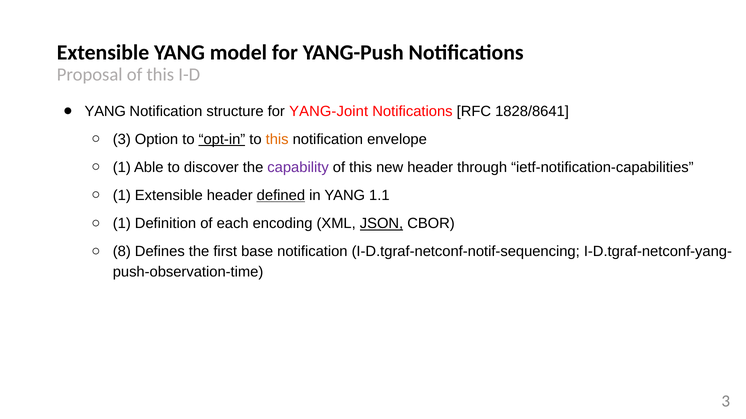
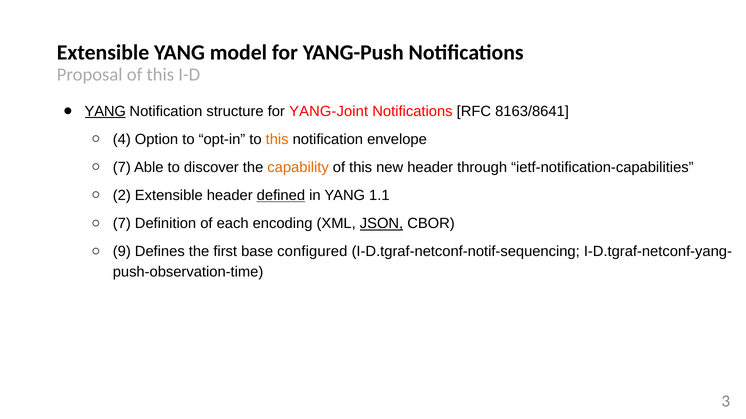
YANG at (105, 111) underline: none -> present
1828/8641: 1828/8641 -> 8163/8641
3 at (122, 139): 3 -> 4
opt-in underline: present -> none
1 at (122, 168): 1 -> 7
capability colour: purple -> orange
1 at (122, 196): 1 -> 2
1 at (122, 224): 1 -> 7
8: 8 -> 9
base notification: notification -> configured
